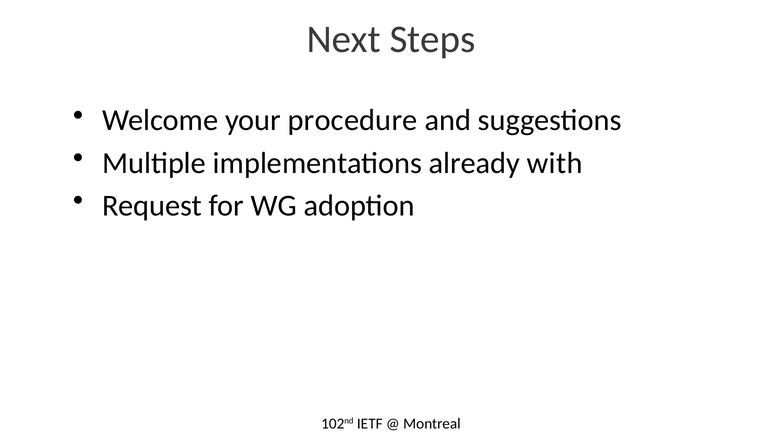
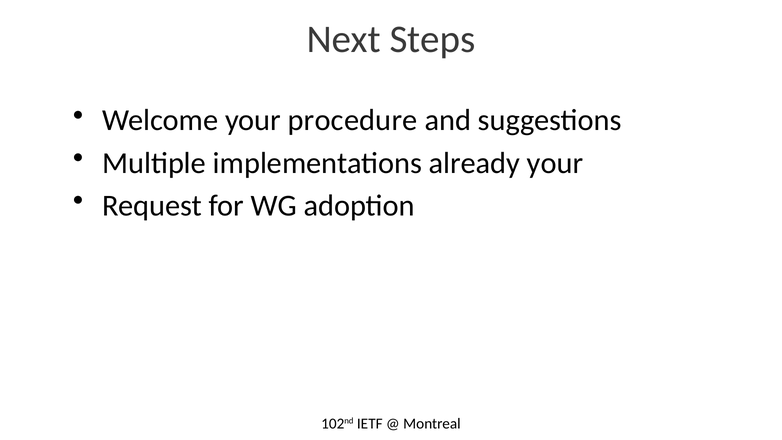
already with: with -> your
